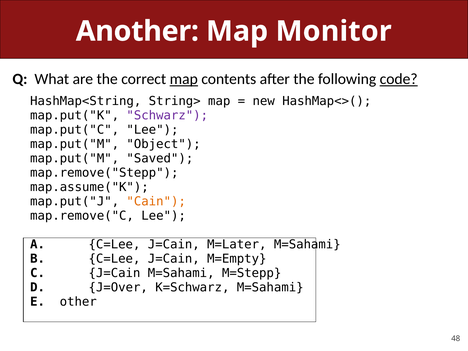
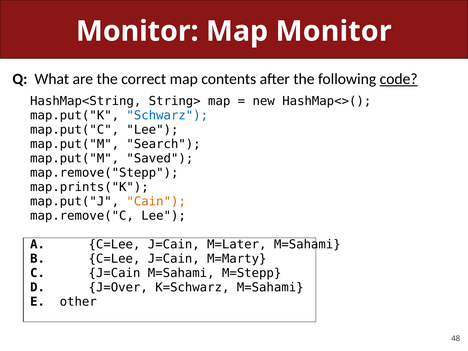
Another at (137, 31): Another -> Monitor
map at (184, 79) underline: present -> none
Schwarz colour: purple -> blue
Object: Object -> Search
map.assume("K: map.assume("K -> map.prints("K
M=Empty: M=Empty -> M=Marty
